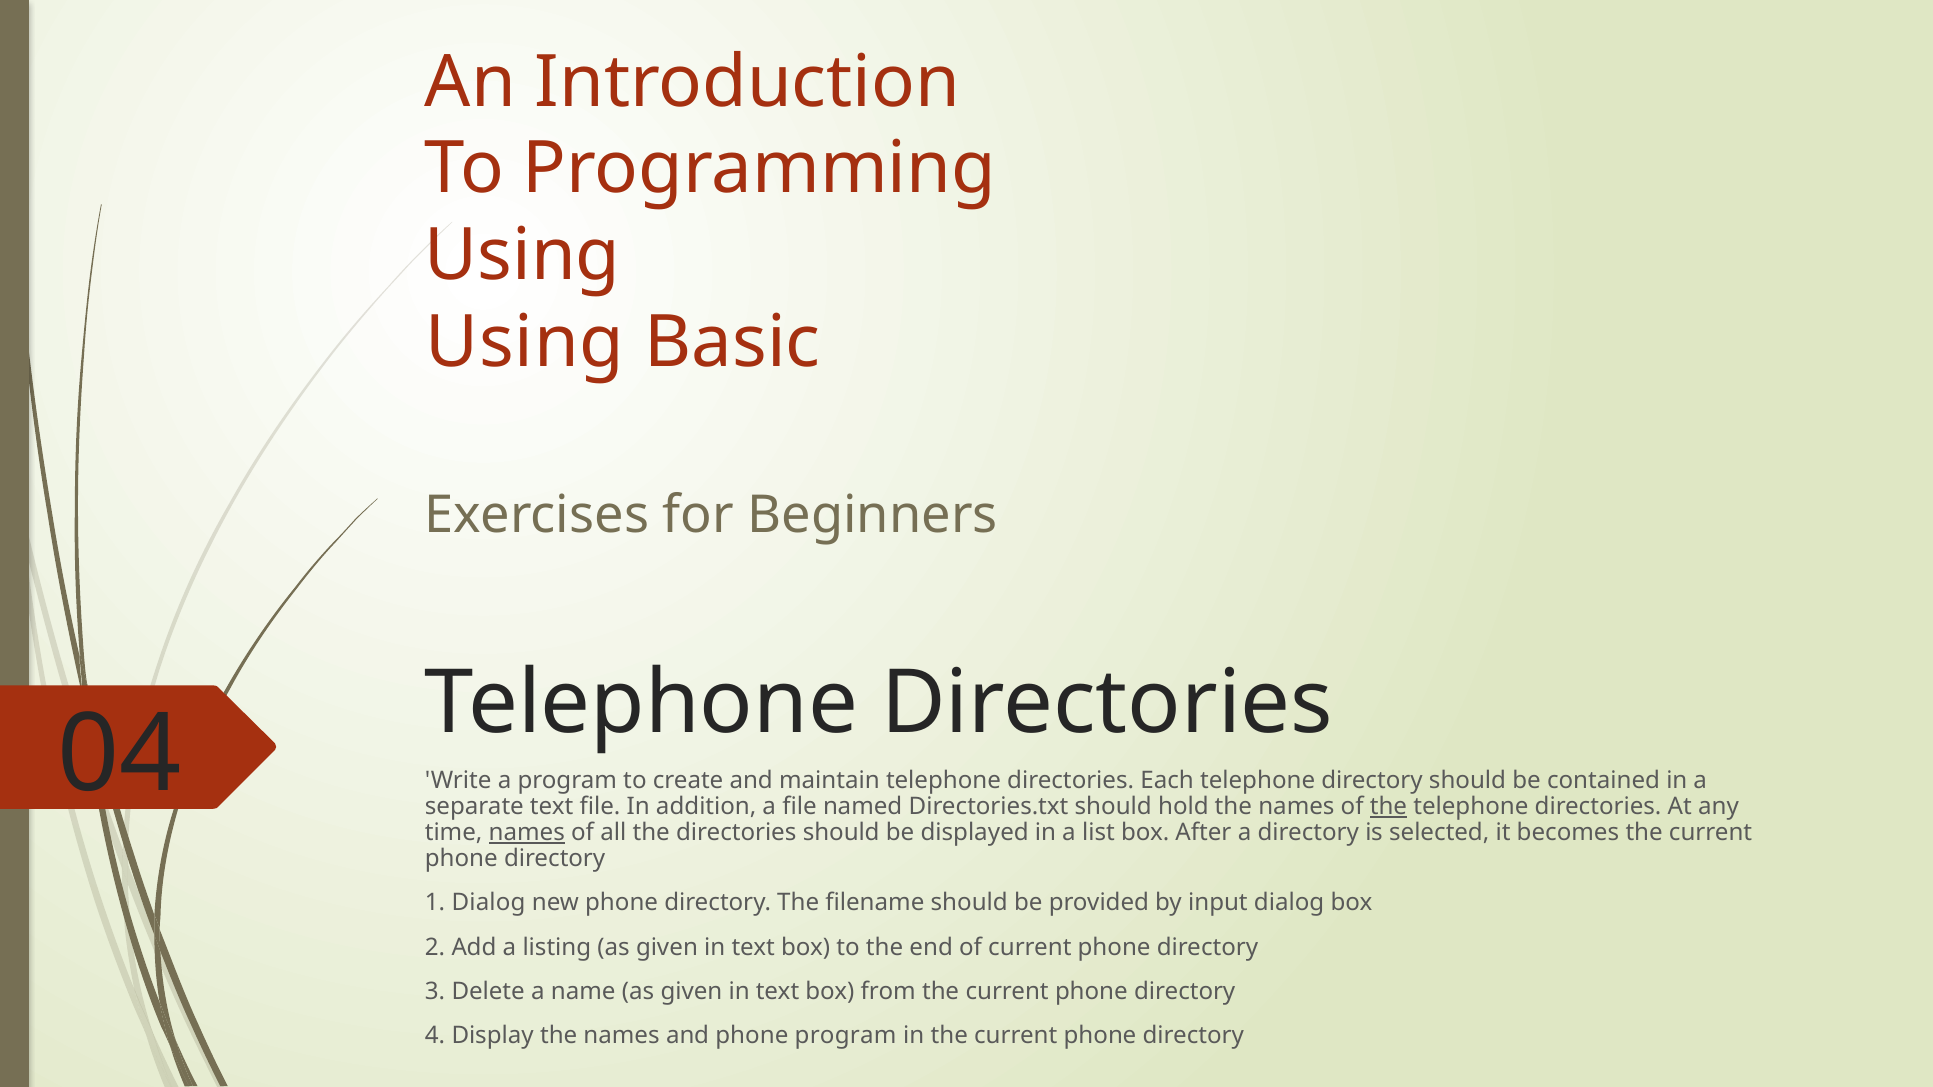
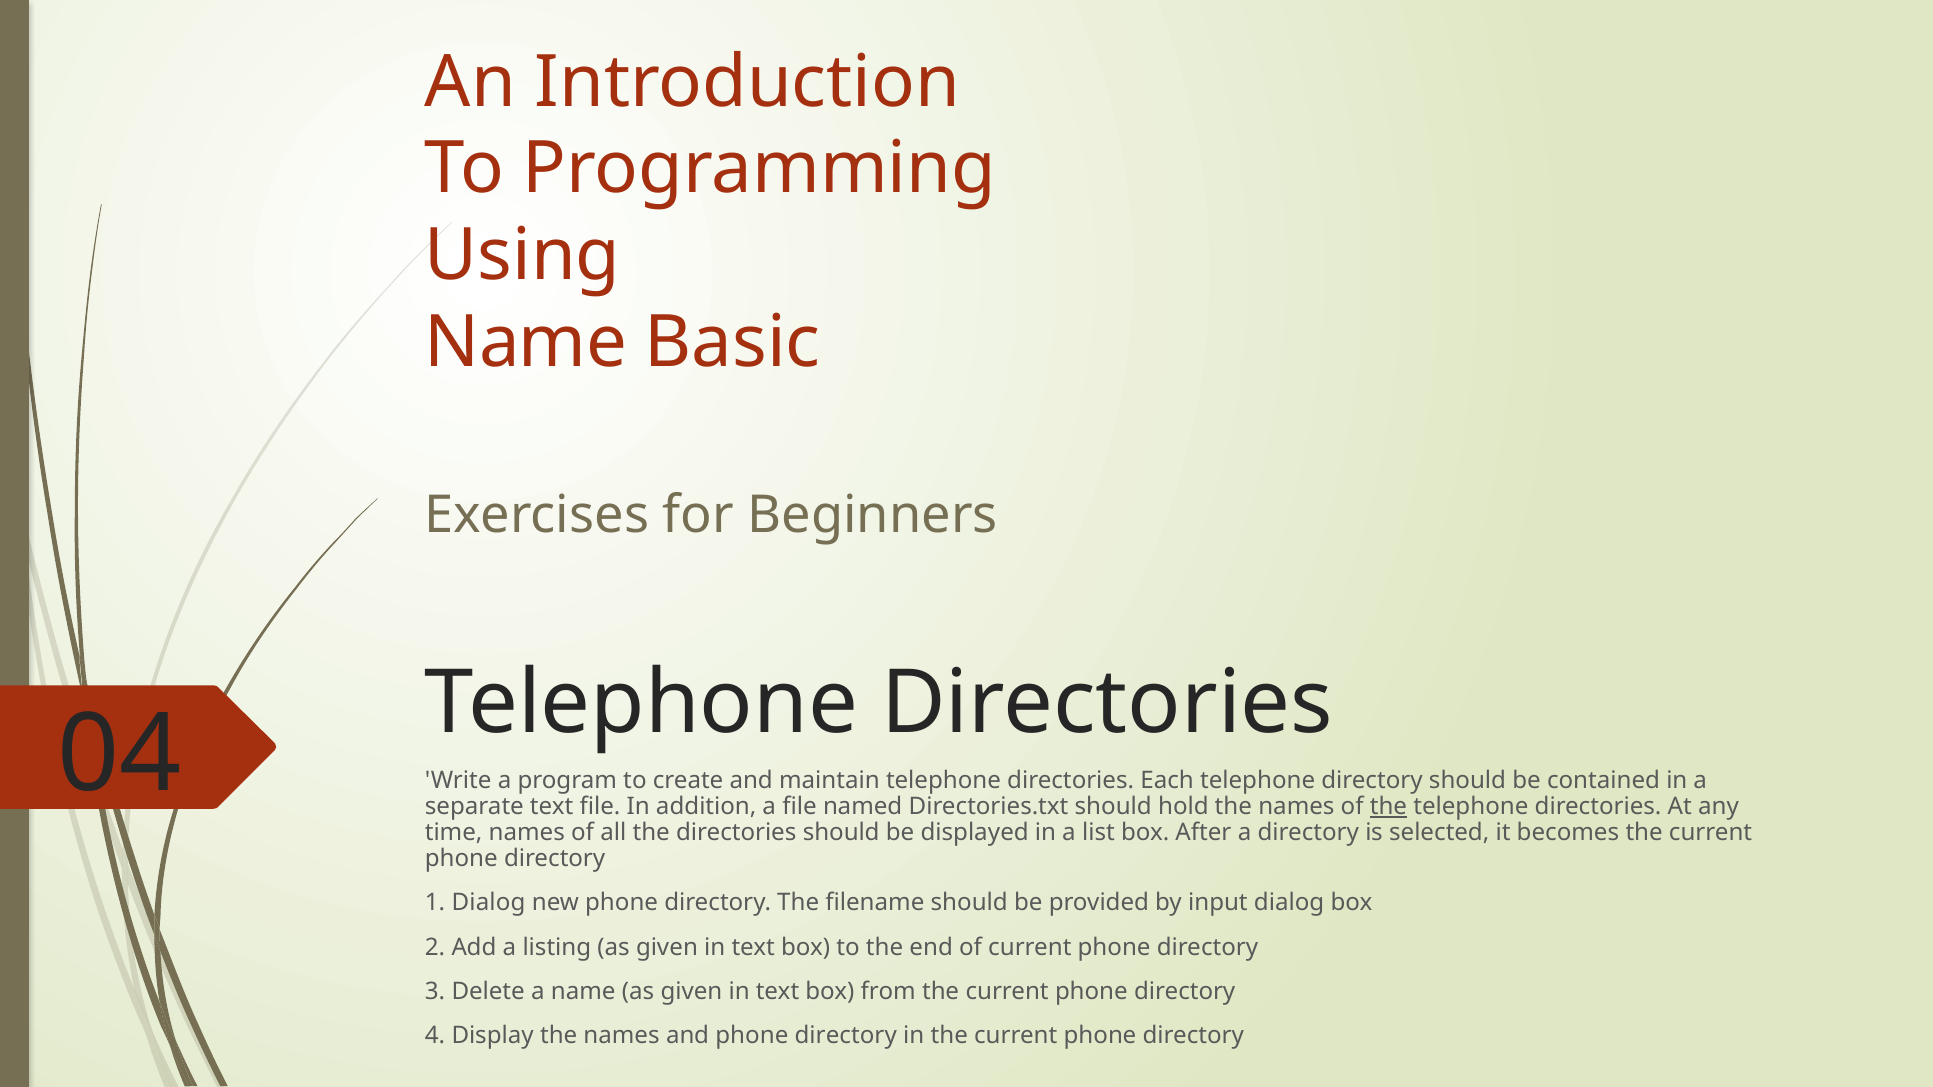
Using at (525, 343): Using -> Name
names at (527, 833) underline: present -> none
and phone program: program -> directory
